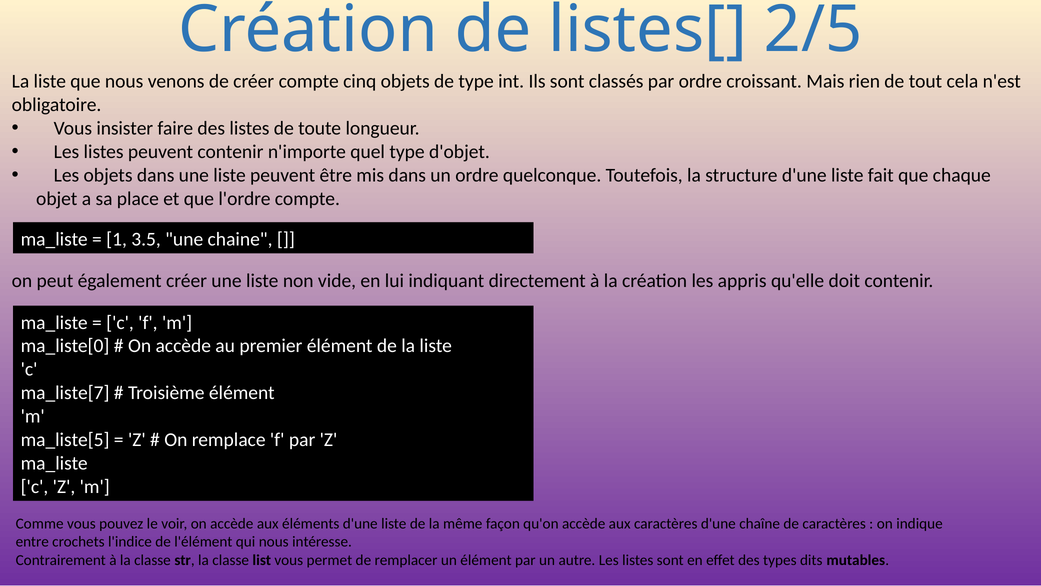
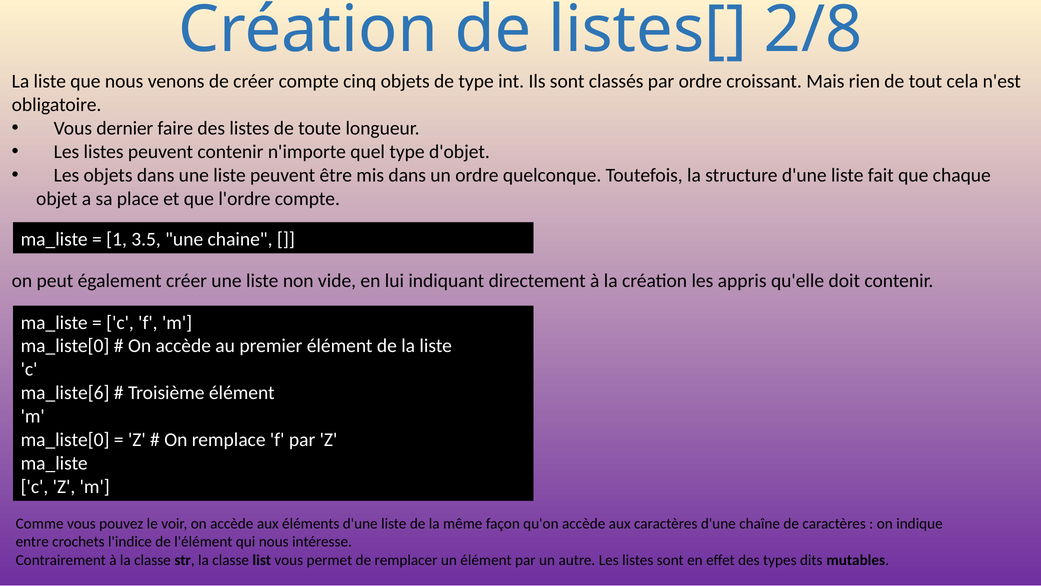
2/5: 2/5 -> 2/8
insister: insister -> dernier
ma_liste[7: ma_liste[7 -> ma_liste[6
ma_liste[5 at (65, 439): ma_liste[5 -> ma_liste[0
